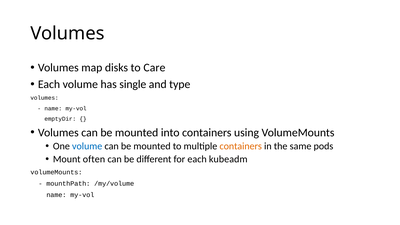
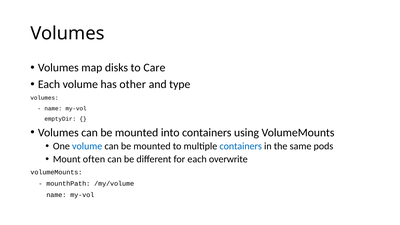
single: single -> other
containers at (241, 146) colour: orange -> blue
kubeadm: kubeadm -> overwrite
